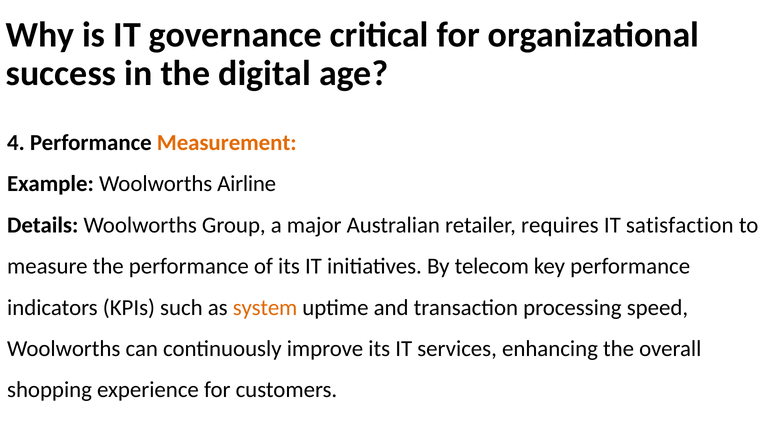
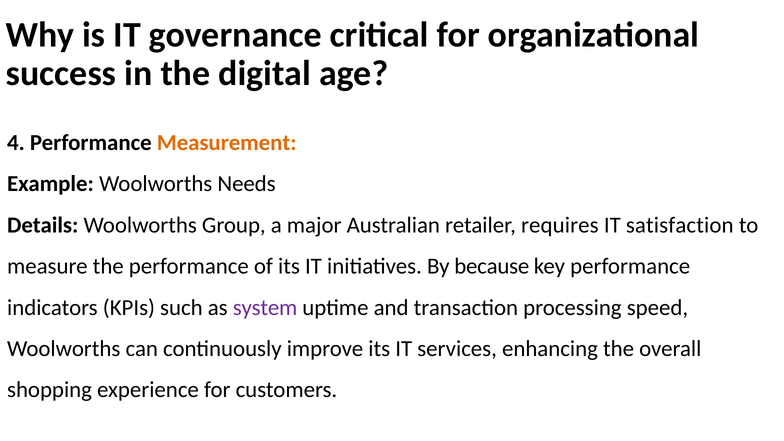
Airline: Airline -> Needs
telecom: telecom -> because
system colour: orange -> purple
